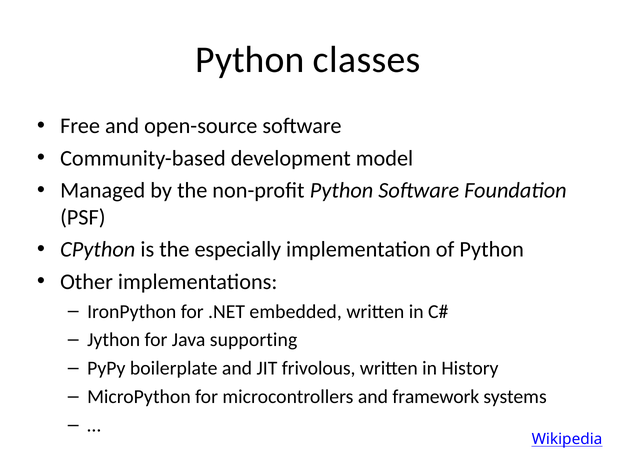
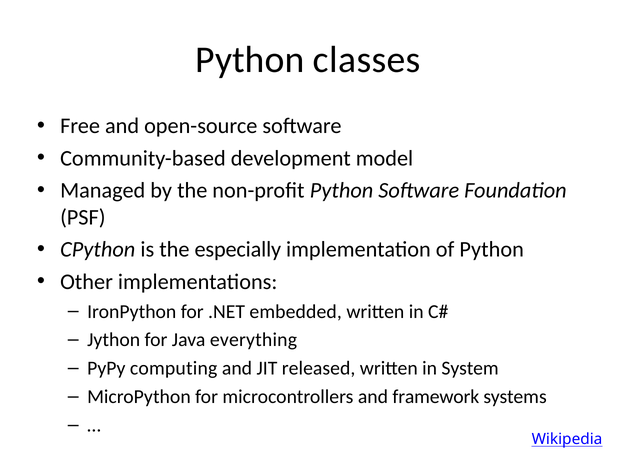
supporting: supporting -> everything
boilerplate: boilerplate -> computing
frivolous: frivolous -> released
History: History -> System
